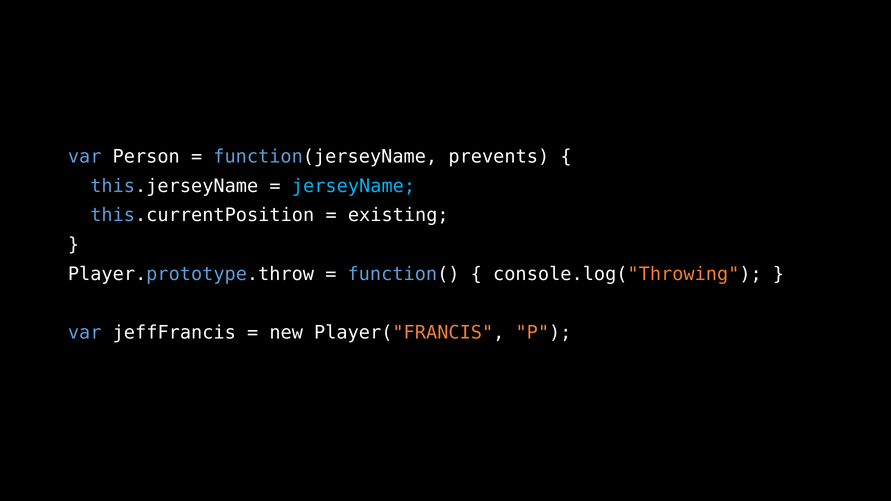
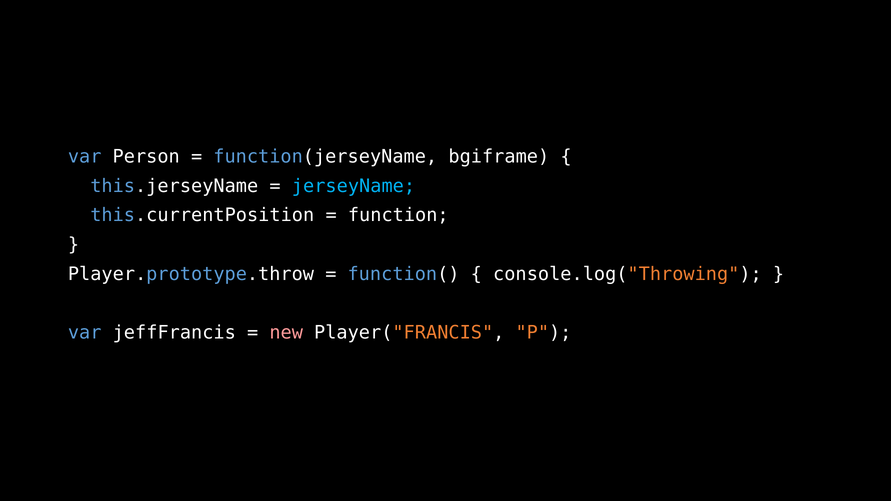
prevents: prevents -> bgiframe
existing: existing -> function
new colour: white -> pink
